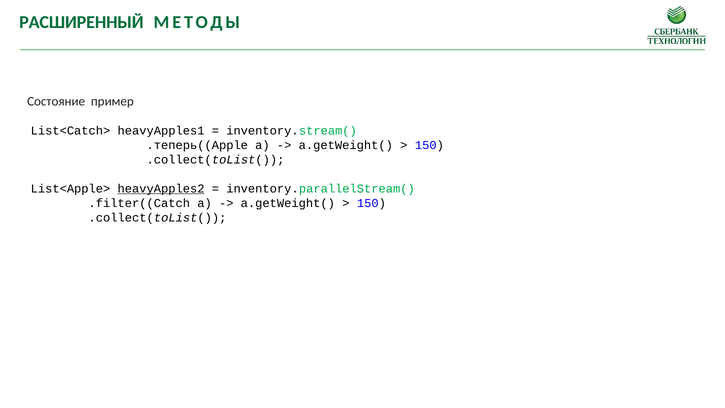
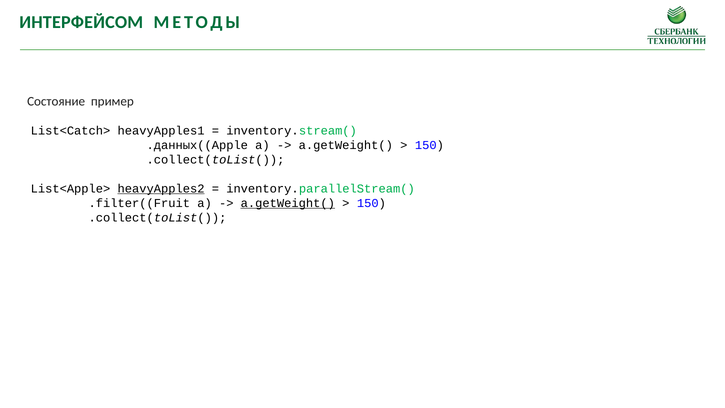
РАСШИРЕННЫЙ: РАСШИРЕННЫЙ -> ИНТЕРФЕЙСОМ
.теперь((Apple: .теперь((Apple -> .данных((Apple
.filter((Catch: .filter((Catch -> .filter((Fruit
a.getWeight( at (288, 203) underline: none -> present
